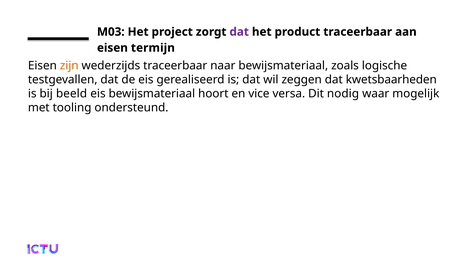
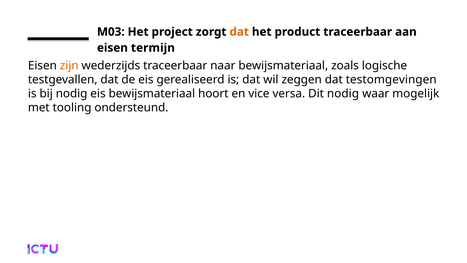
dat at (239, 32) colour: purple -> orange
kwetsbaarheden: kwetsbaarheden -> testomgevingen
bij beeld: beeld -> nodig
